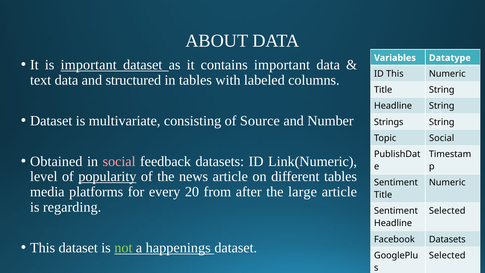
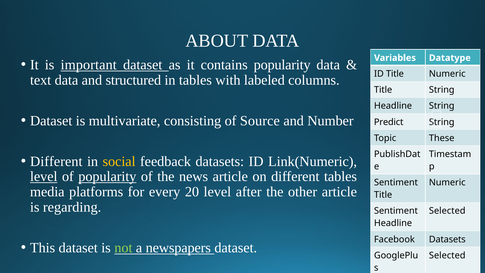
contains important: important -> popularity
ID This: This -> Title
Strings: Strings -> Predict
Topic Social: Social -> These
Obtained at (56, 161): Obtained -> Different
social at (119, 161) colour: pink -> yellow
level at (44, 176) underline: none -> present
20 from: from -> level
large: large -> other
happenings: happenings -> newspapers
